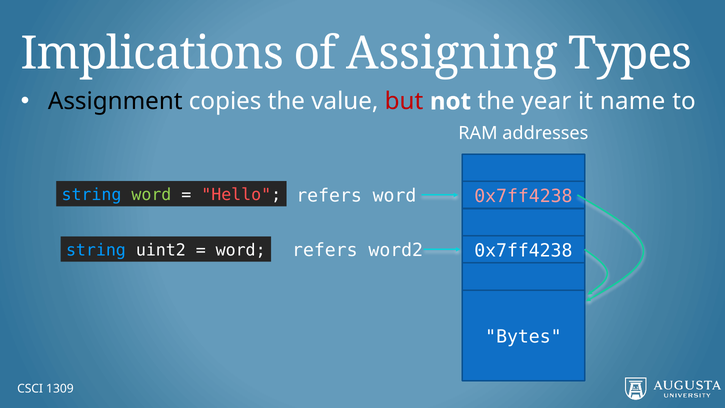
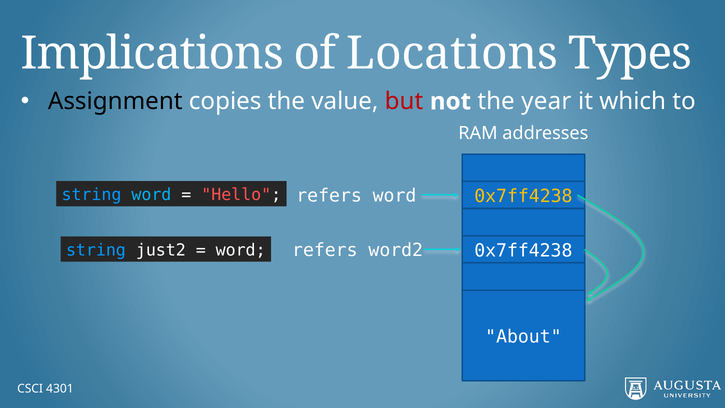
Assigning: Assigning -> Locations
name: name -> which
word at (151, 195) colour: light green -> light blue
0x7ff4238 at (523, 196) colour: pink -> yellow
uint2: uint2 -> just2
Bytes: Bytes -> About
1309: 1309 -> 4301
